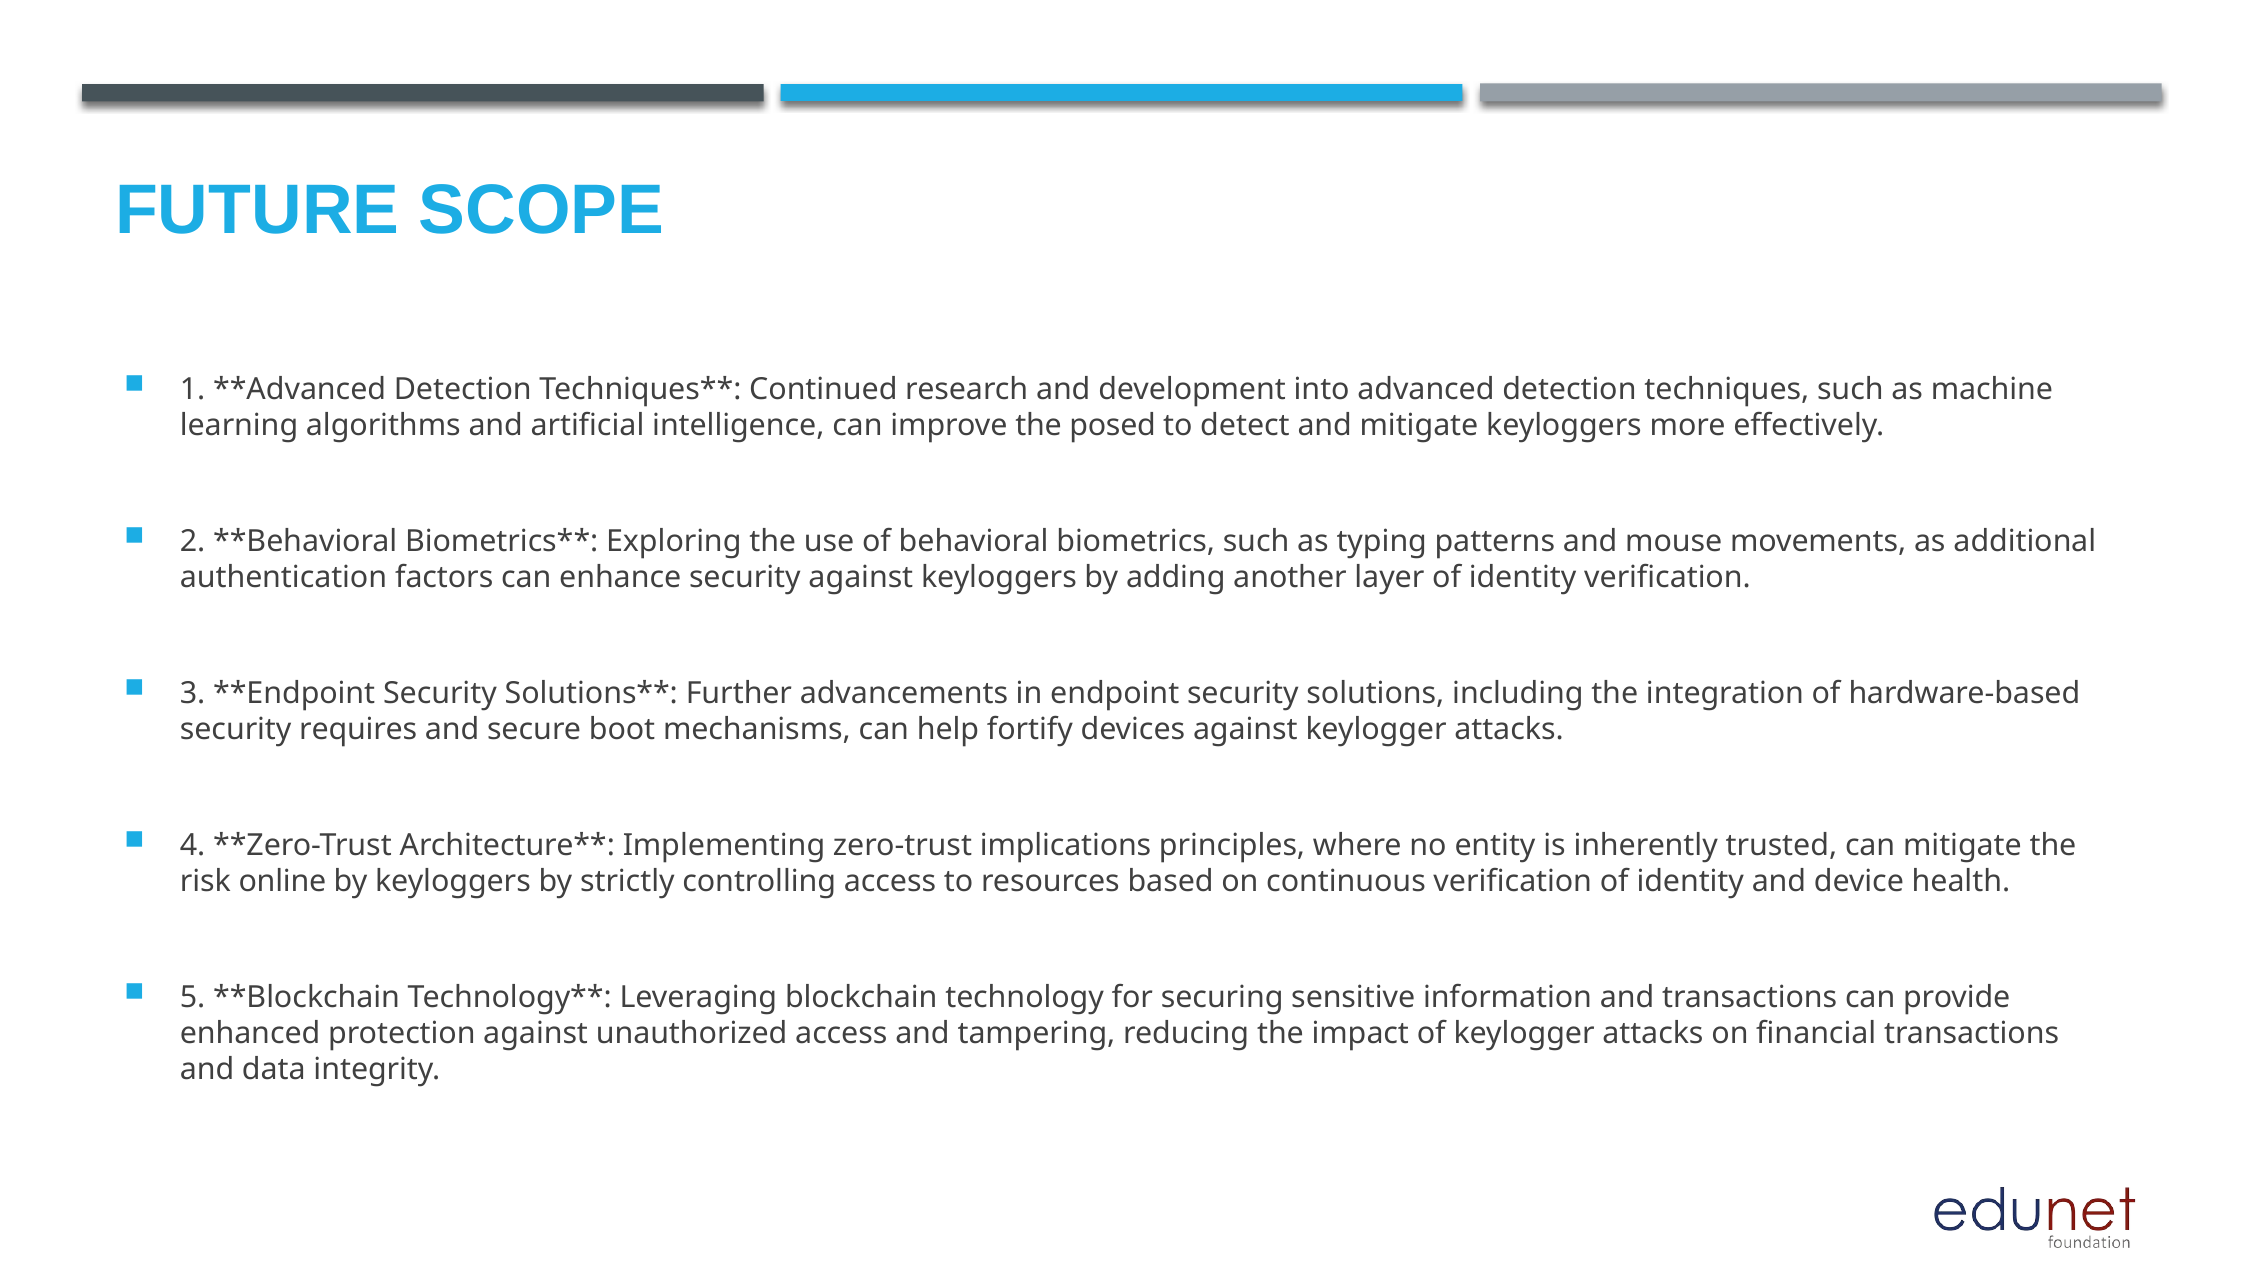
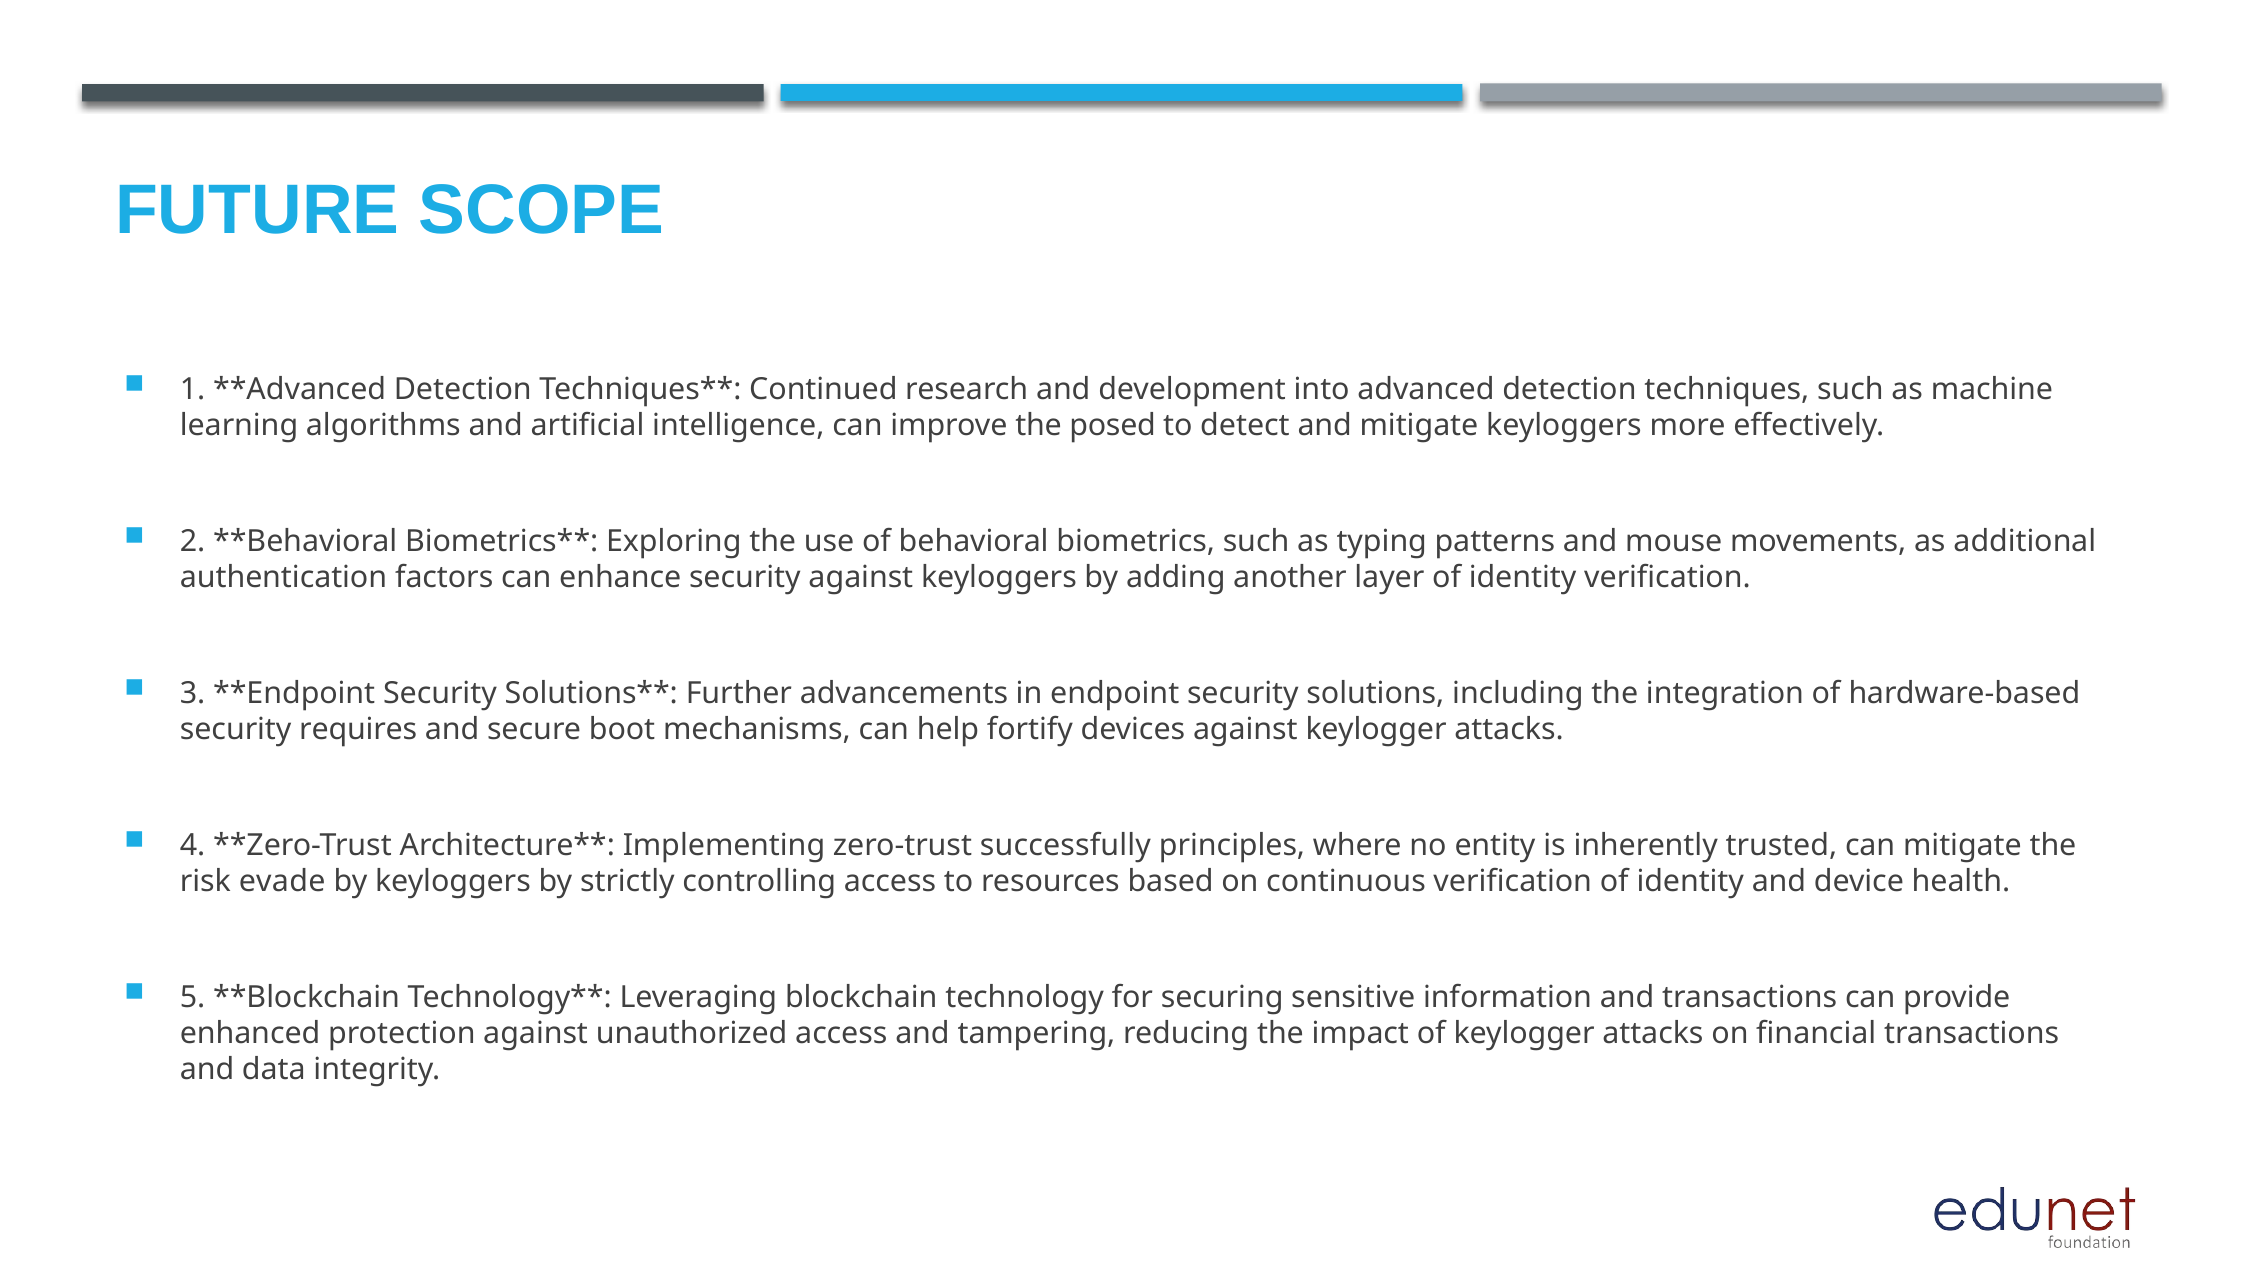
implications: implications -> successfully
online: online -> evade
